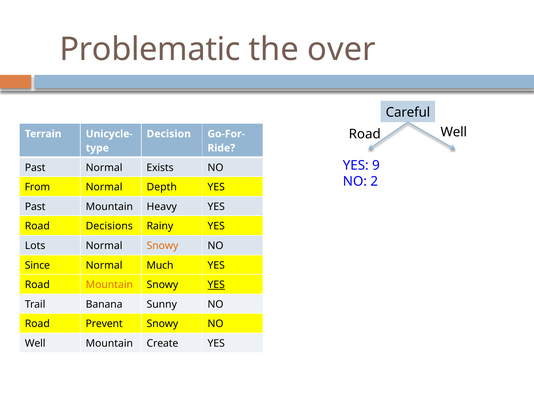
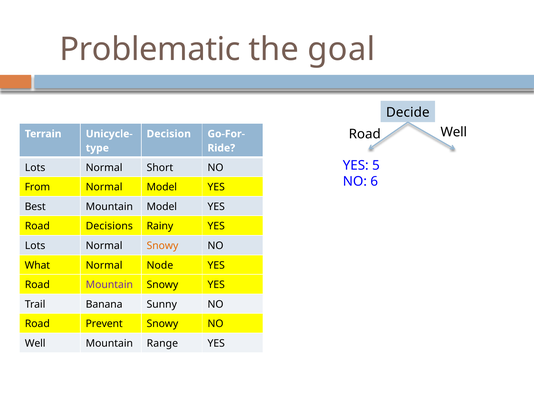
over: over -> goal
Careful: Careful -> Decide
9: 9 -> 5
Past at (35, 167): Past -> Lots
Exists: Exists -> Short
2: 2 -> 6
Normal Depth: Depth -> Model
Past at (35, 206): Past -> Best
Mountain Heavy: Heavy -> Model
Since: Since -> What
Much: Much -> Node
Mountain at (109, 284) colour: orange -> purple
YES at (216, 284) underline: present -> none
Create: Create -> Range
